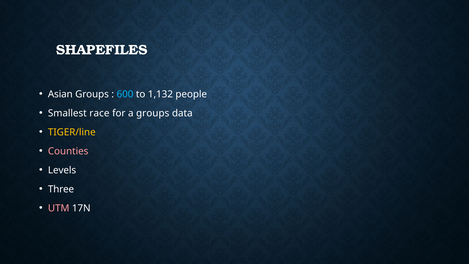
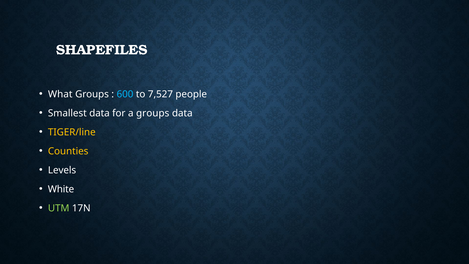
Asian: Asian -> What
1,132: 1,132 -> 7,527
Smallest race: race -> data
Counties colour: pink -> yellow
Three: Three -> White
UTM colour: pink -> light green
